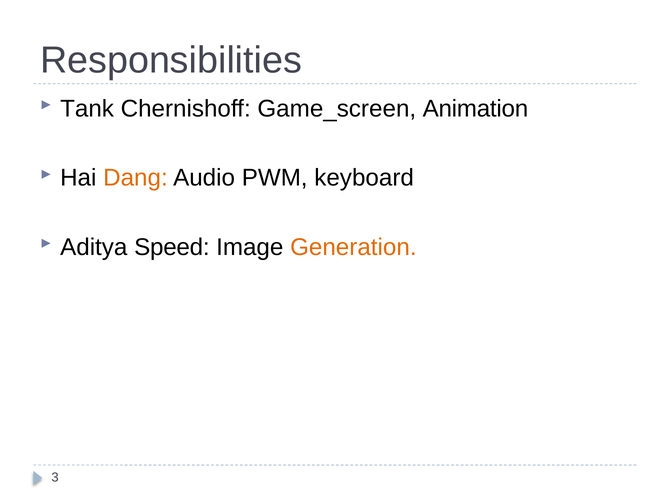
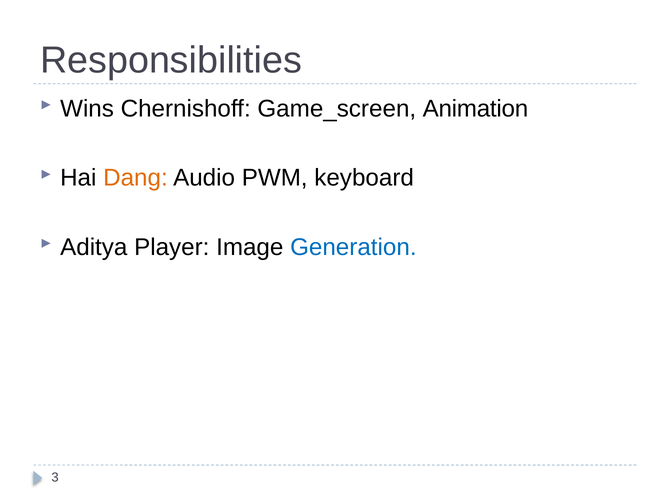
Tank: Tank -> Wins
Speed: Speed -> Player
Generation colour: orange -> blue
